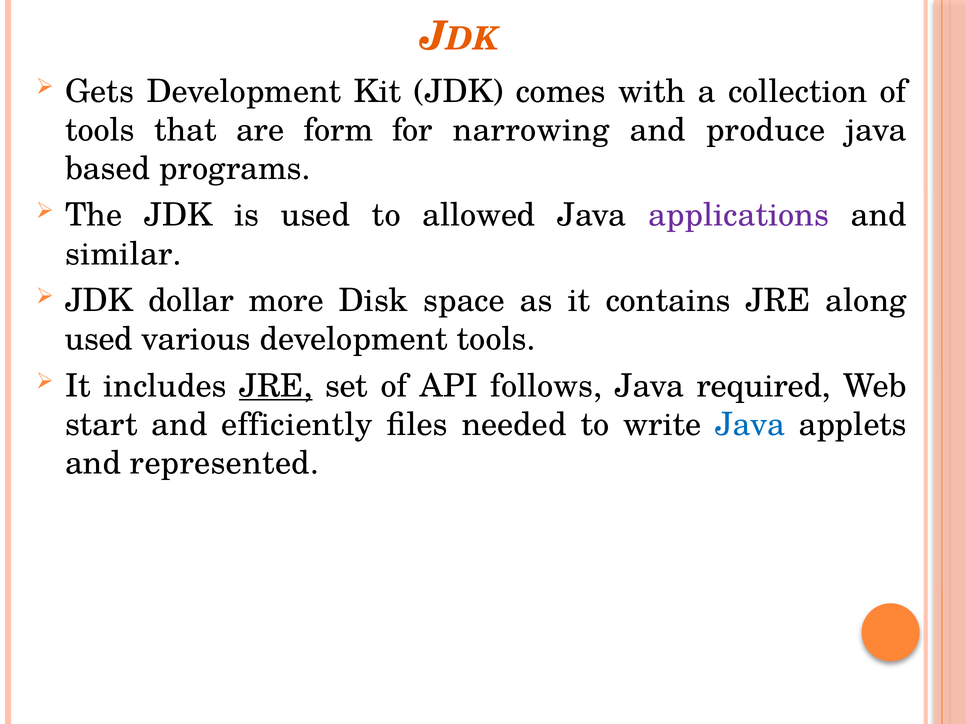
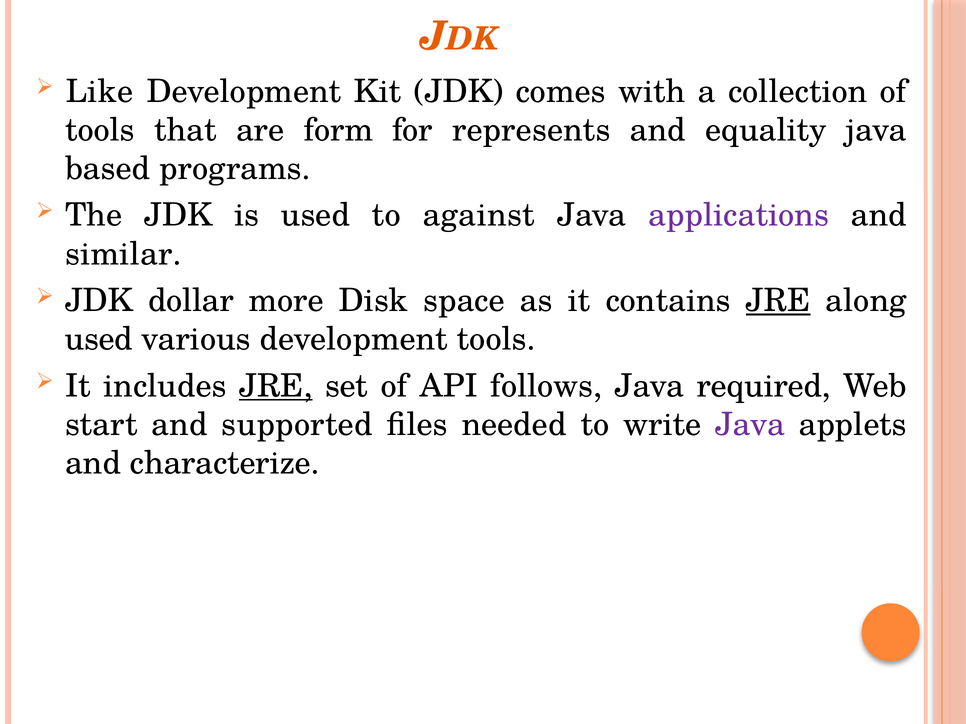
Gets: Gets -> Like
narrowing: narrowing -> represents
produce: produce -> equality
allowed: allowed -> against
JRE at (778, 301) underline: none -> present
efficiently: efficiently -> supported
Java at (750, 425) colour: blue -> purple
represented: represented -> characterize
